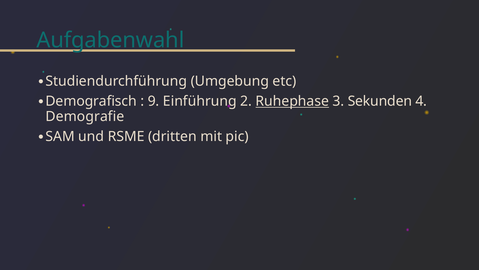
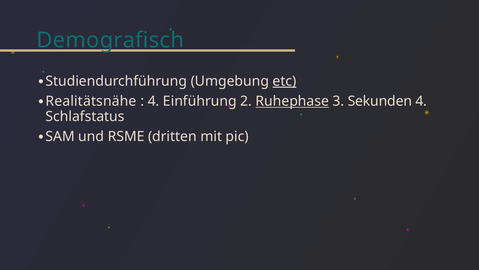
Aufgabenwahl: Aufgabenwahl -> Demografisch
etc underline: none -> present
Demografisch: Demografisch -> Realitätsnähe
9 at (154, 101): 9 -> 4
Demografie: Demografie -> Schlafstatus
